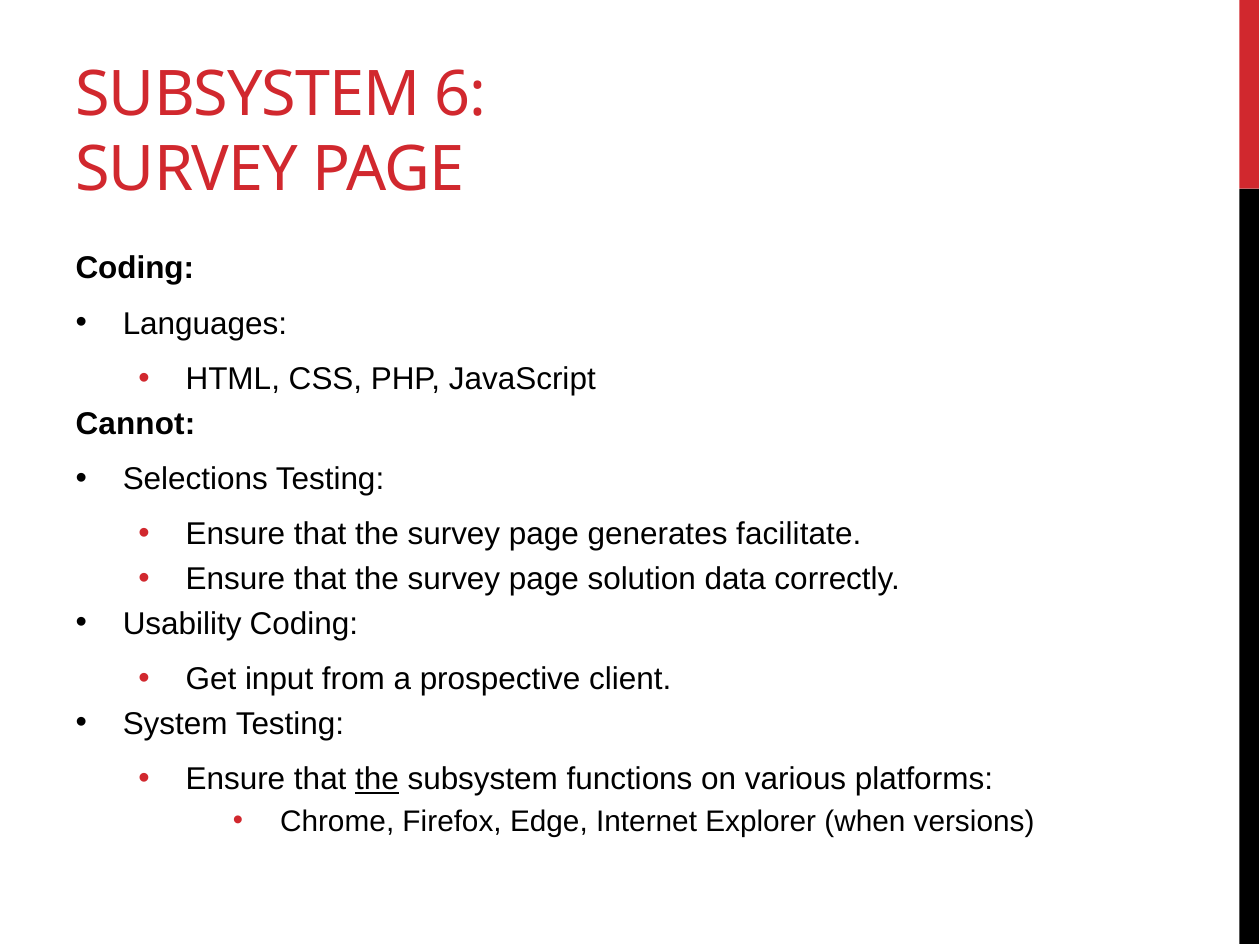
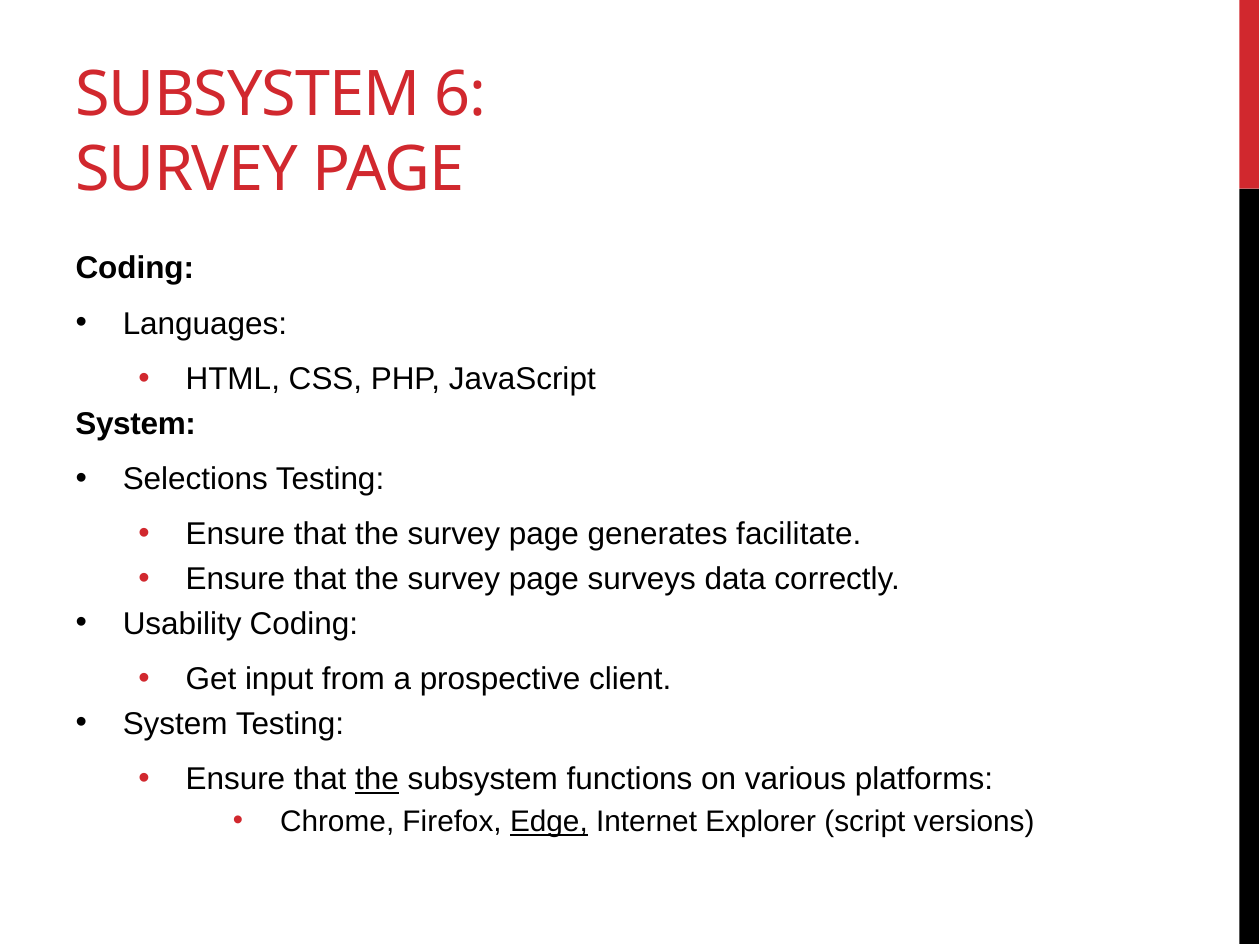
Cannot at (135, 424): Cannot -> System
solution: solution -> surveys
Edge underline: none -> present
when: when -> script
